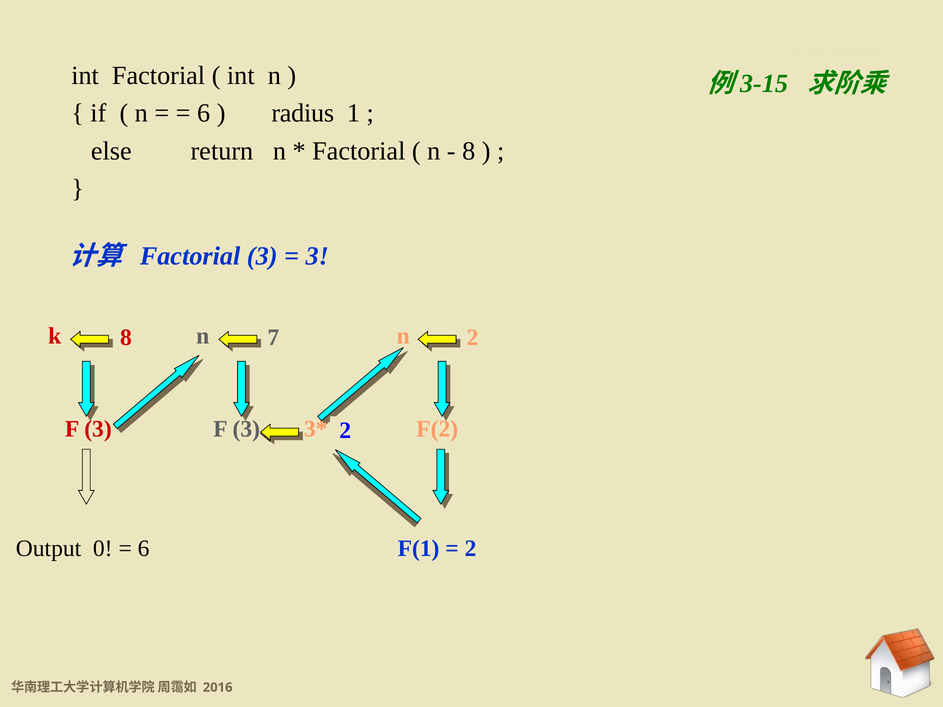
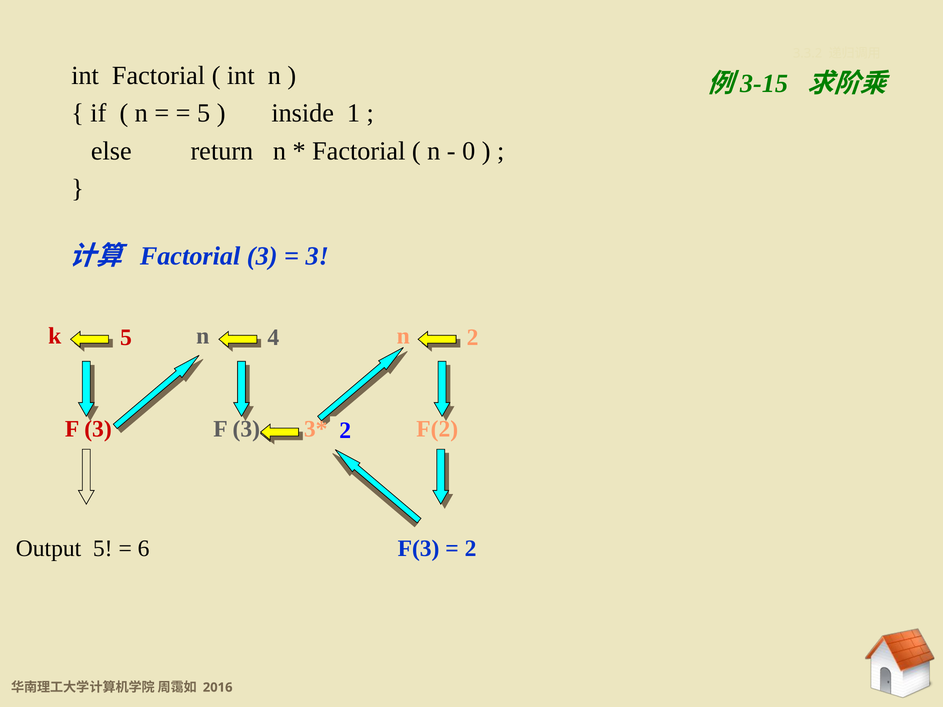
6 at (204, 113): 6 -> 5
radius: radius -> inside
8 at (469, 151): 8 -> 0
k 8: 8 -> 5
7: 7 -> 4
Output 0: 0 -> 5
F(1: F(1 -> F(3
